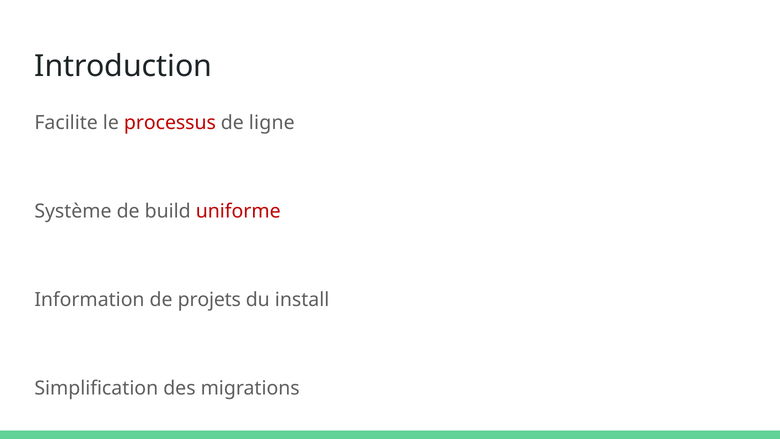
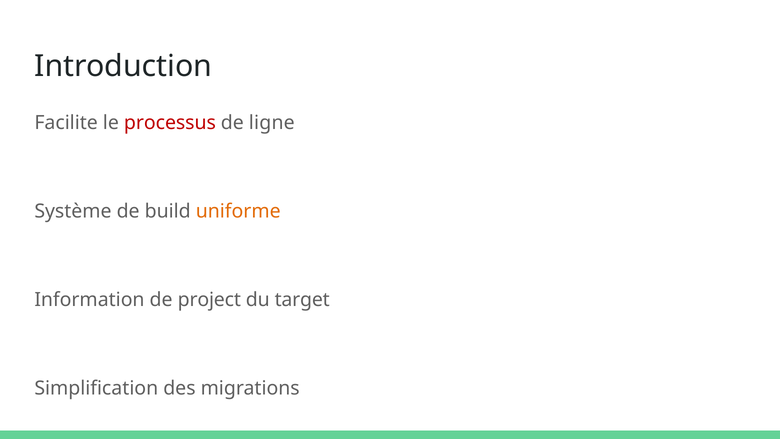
uniforme colour: red -> orange
projets: projets -> project
install: install -> target
